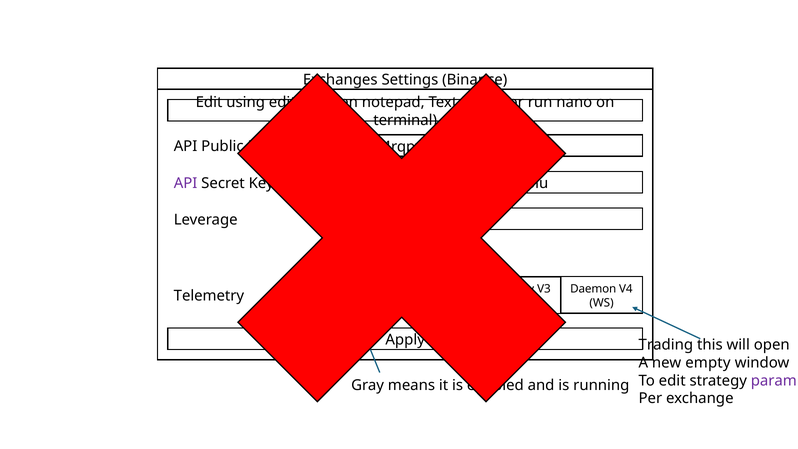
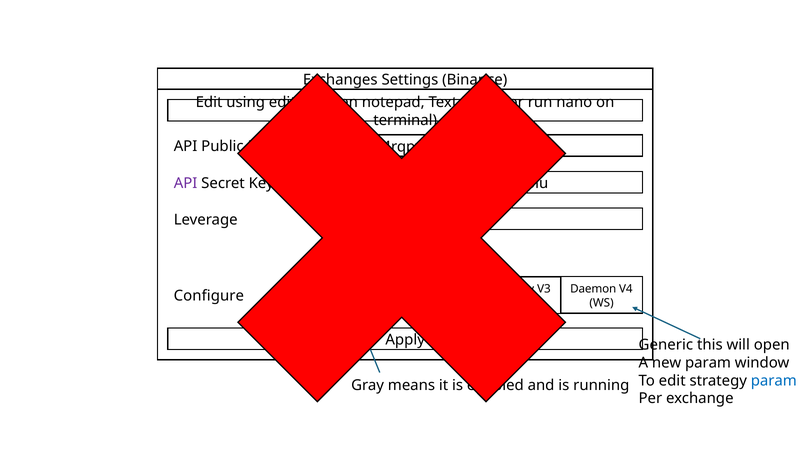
Telemetry: Telemetry -> Configure
Trading: Trading -> Generic
new empty: empty -> param
param at (774, 380) colour: purple -> blue
